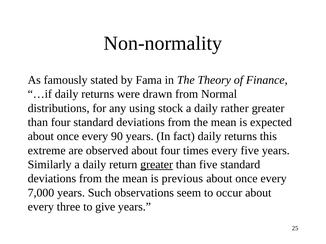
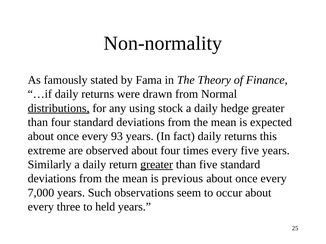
distributions underline: none -> present
rather: rather -> hedge
90: 90 -> 93
give: give -> held
